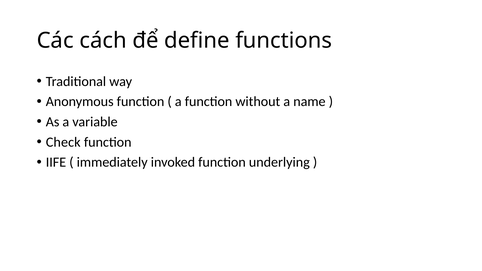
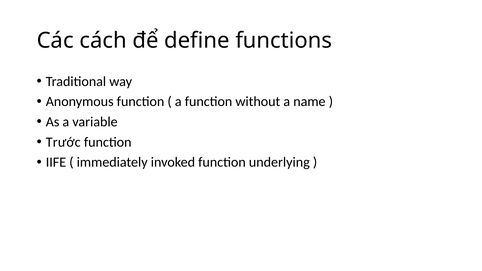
Check: Check -> Trước
